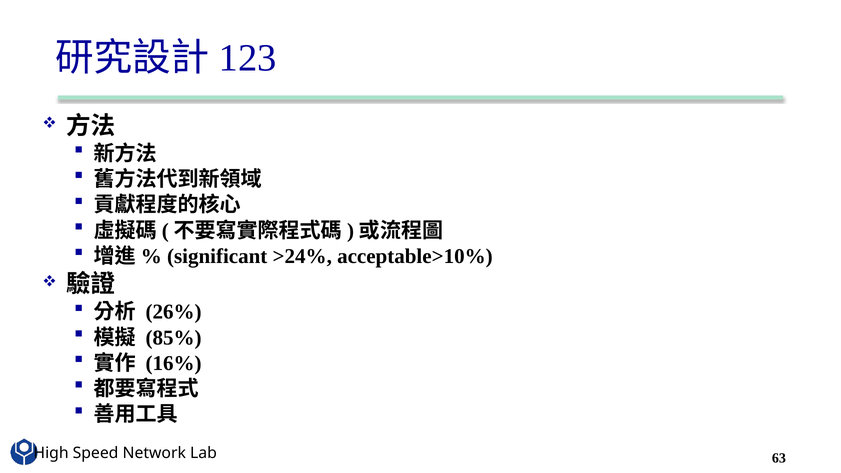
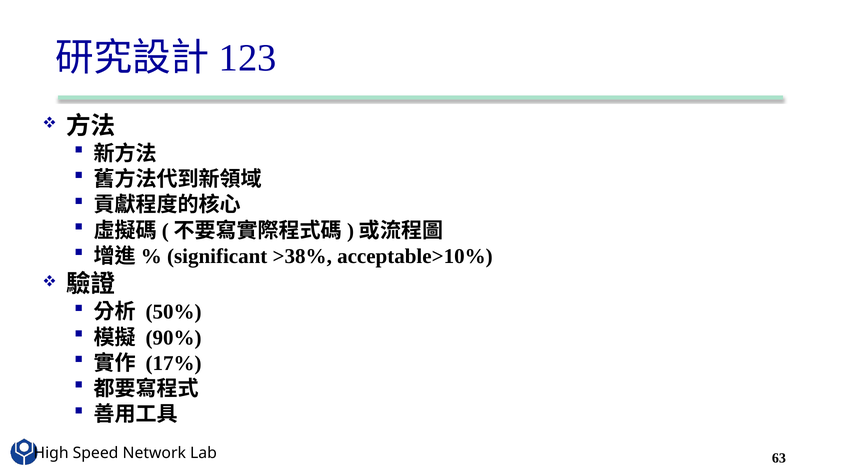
>24%: >24% -> >38%
26%: 26% -> 50%
85%: 85% -> 90%
16%: 16% -> 17%
